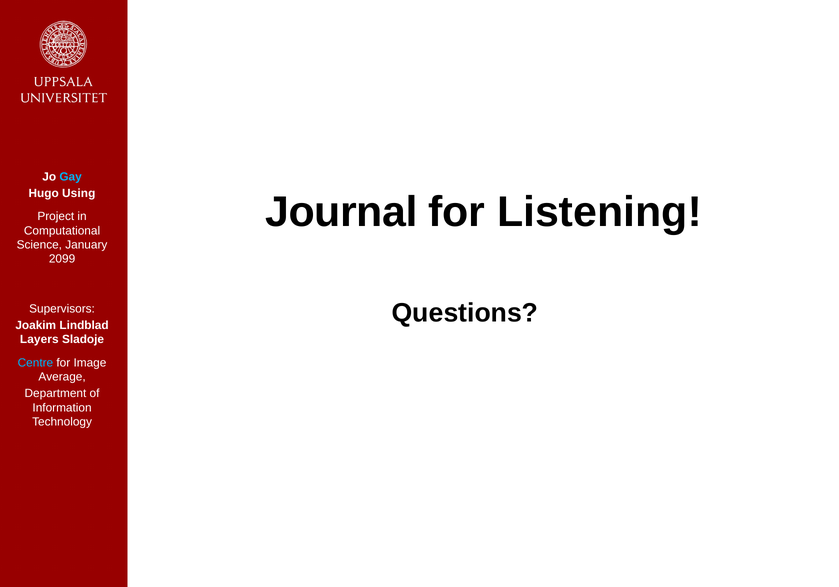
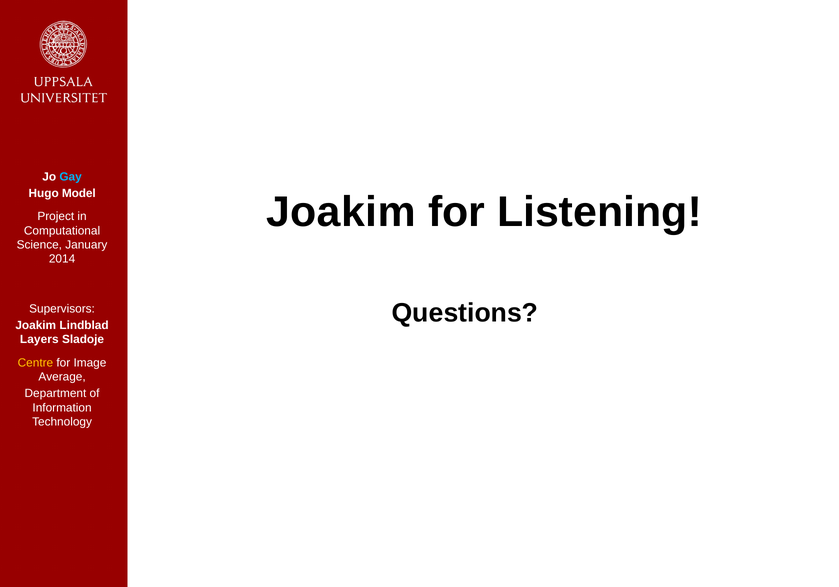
Using: Using -> Model
Journal at (341, 212): Journal -> Joakim
2099: 2099 -> 2014
Centre colour: light blue -> yellow
